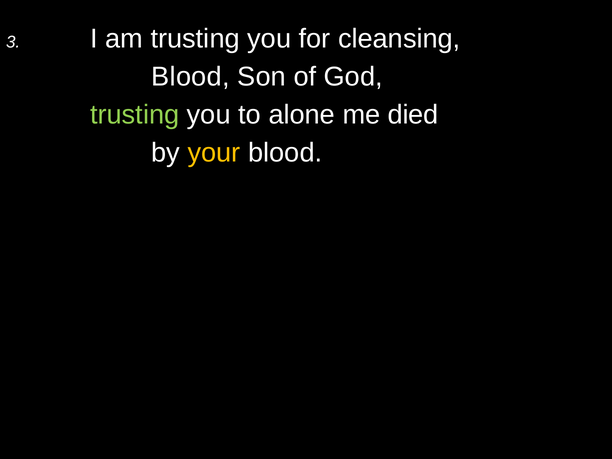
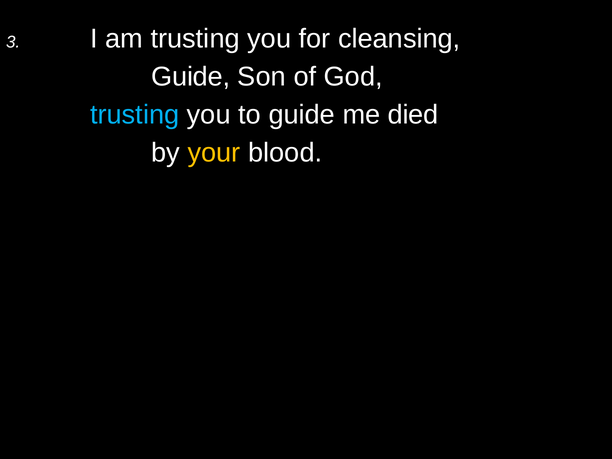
Blood at (191, 77): Blood -> Guide
trusting at (135, 115) colour: light green -> light blue
to alone: alone -> guide
